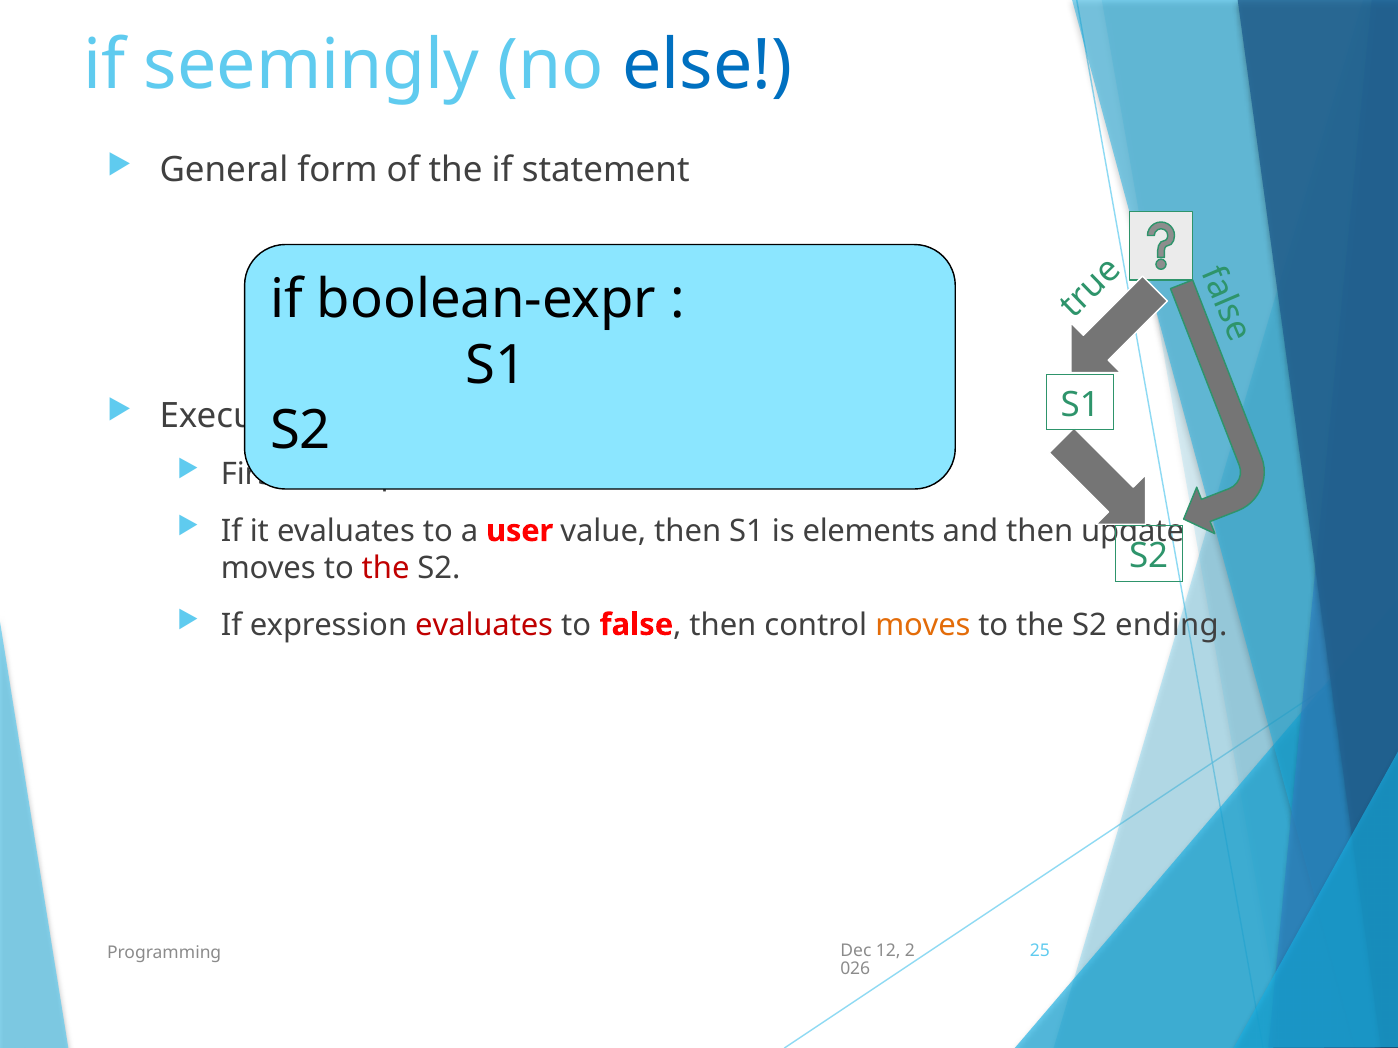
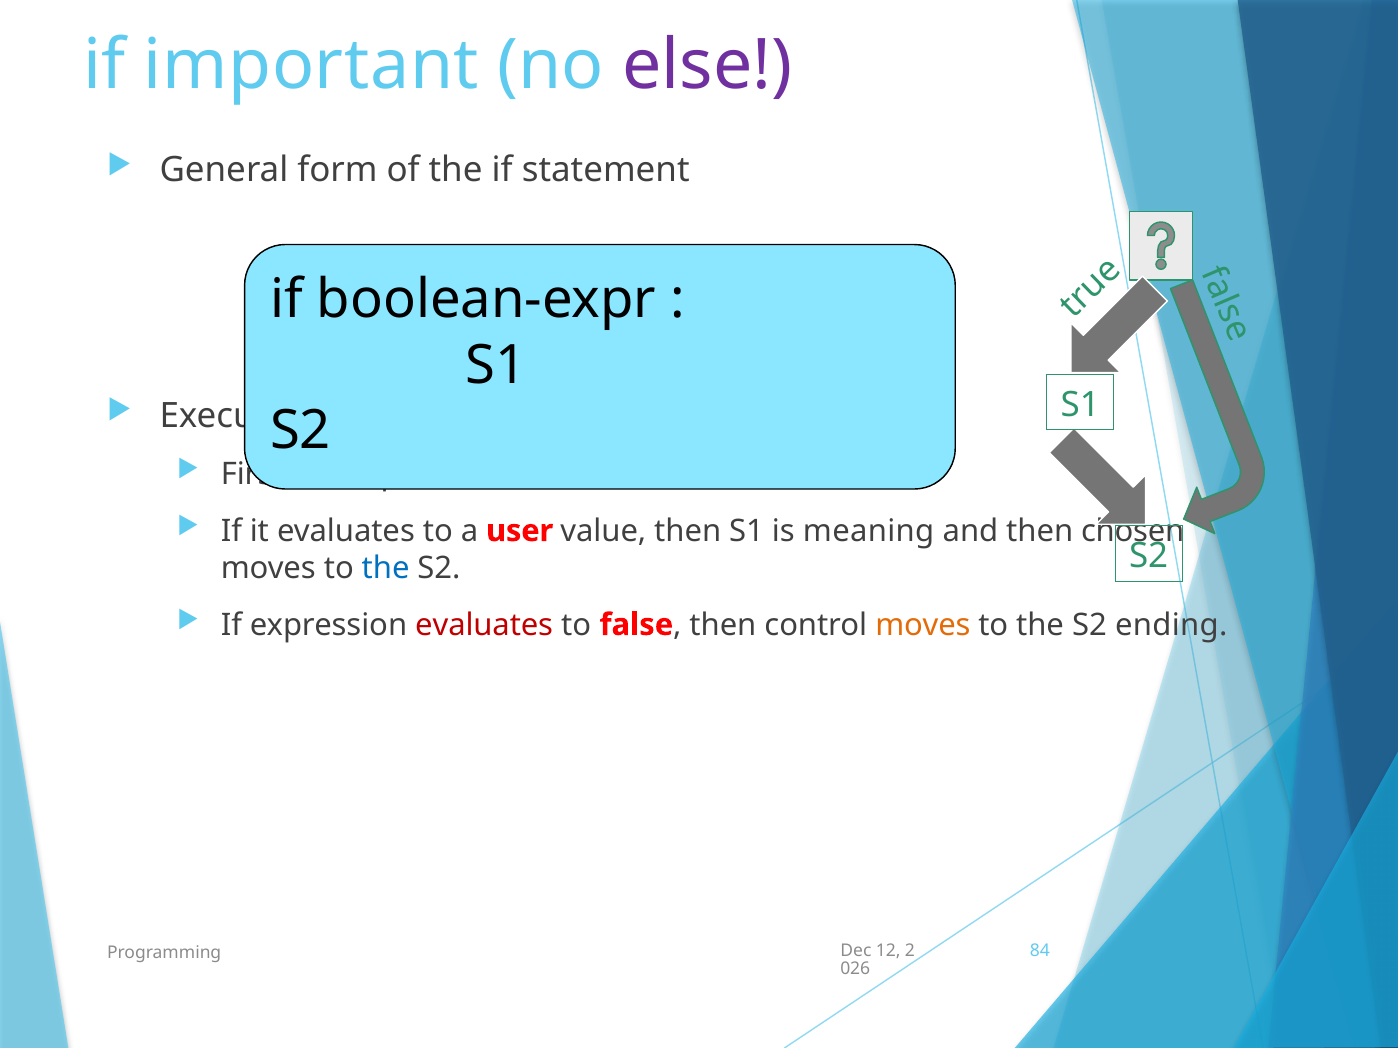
seemingly: seemingly -> important
else colour: blue -> purple
elements: elements -> meaning
update: update -> chosen
the at (386, 568) colour: red -> blue
25: 25 -> 84
